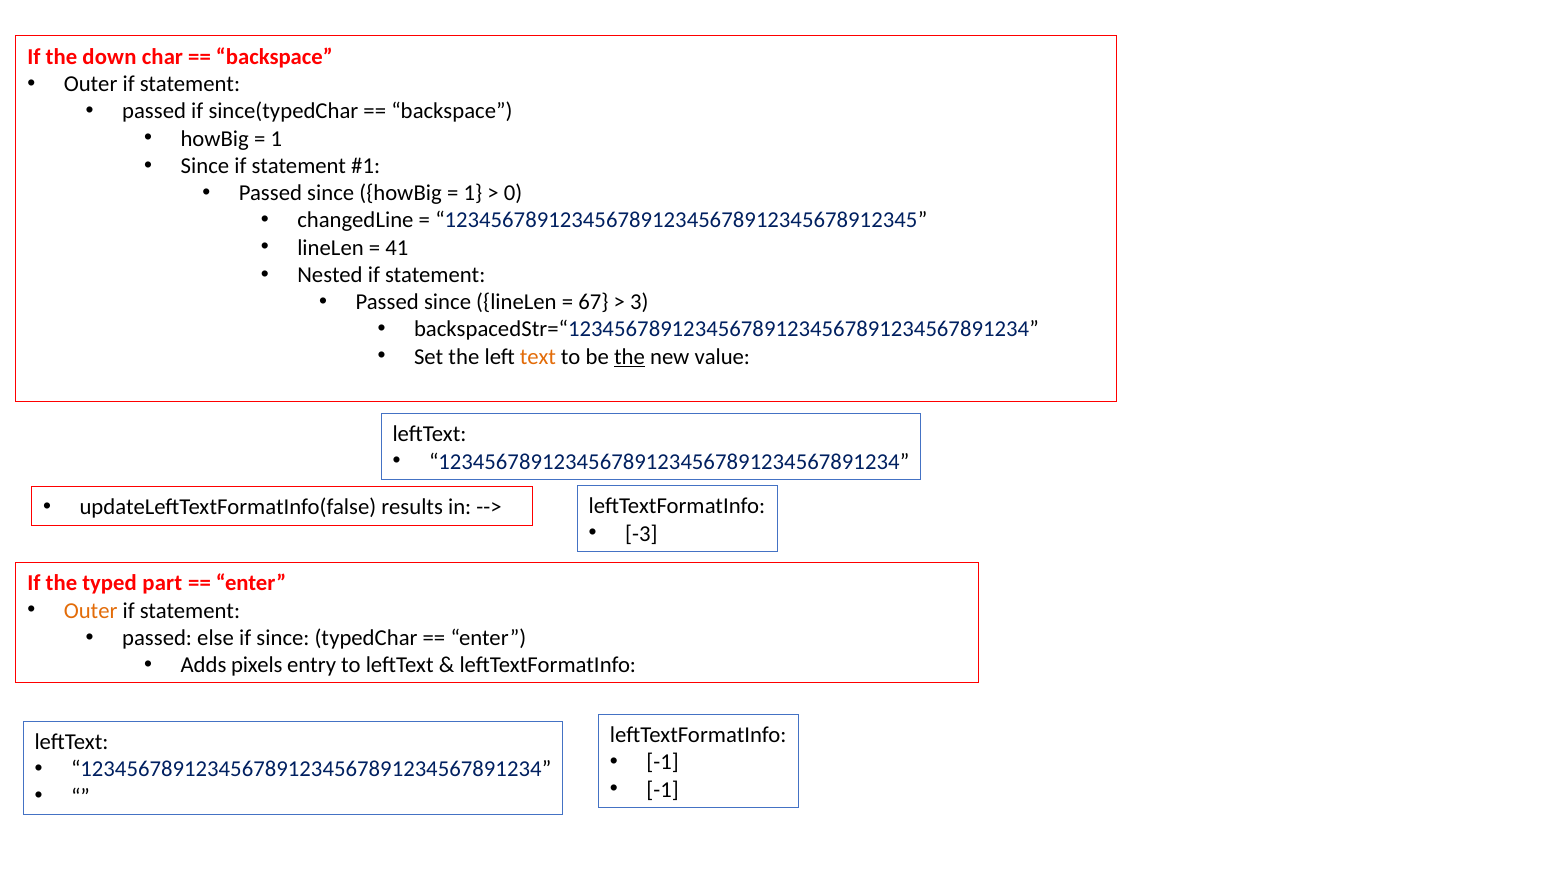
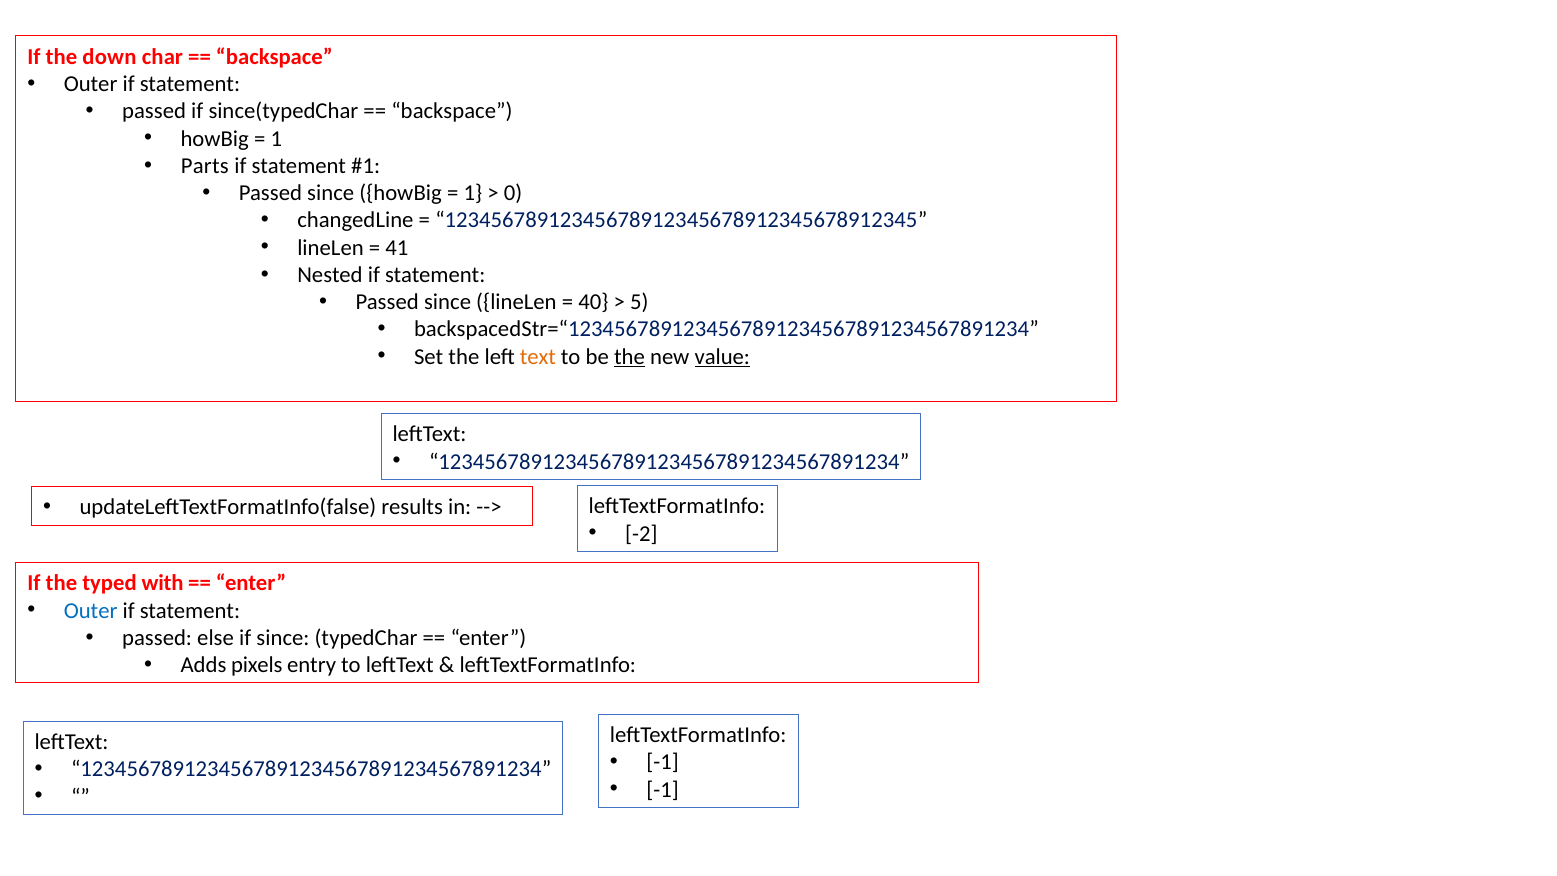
Since at (205, 166): Since -> Parts
67: 67 -> 40
3: 3 -> 5
value underline: none -> present
-3: -3 -> -2
part: part -> with
Outer at (91, 610) colour: orange -> blue
